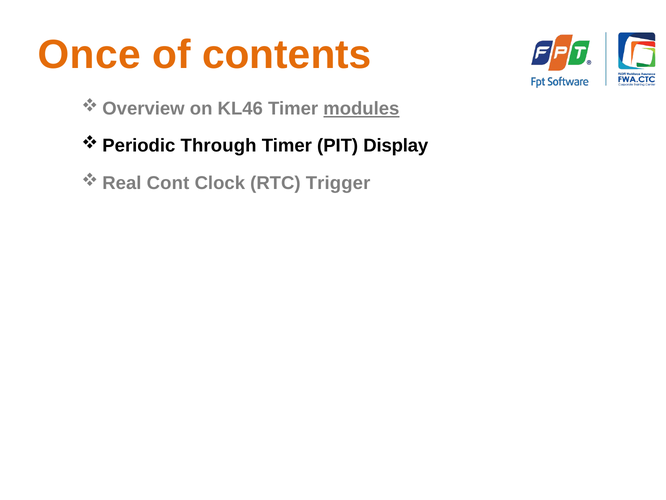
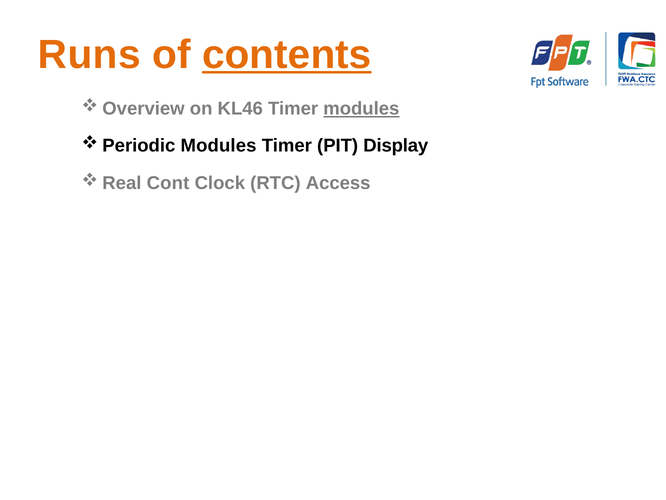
Once: Once -> Runs
contents underline: none -> present
Through at (219, 146): Through -> Modules
Trigger: Trigger -> Access
